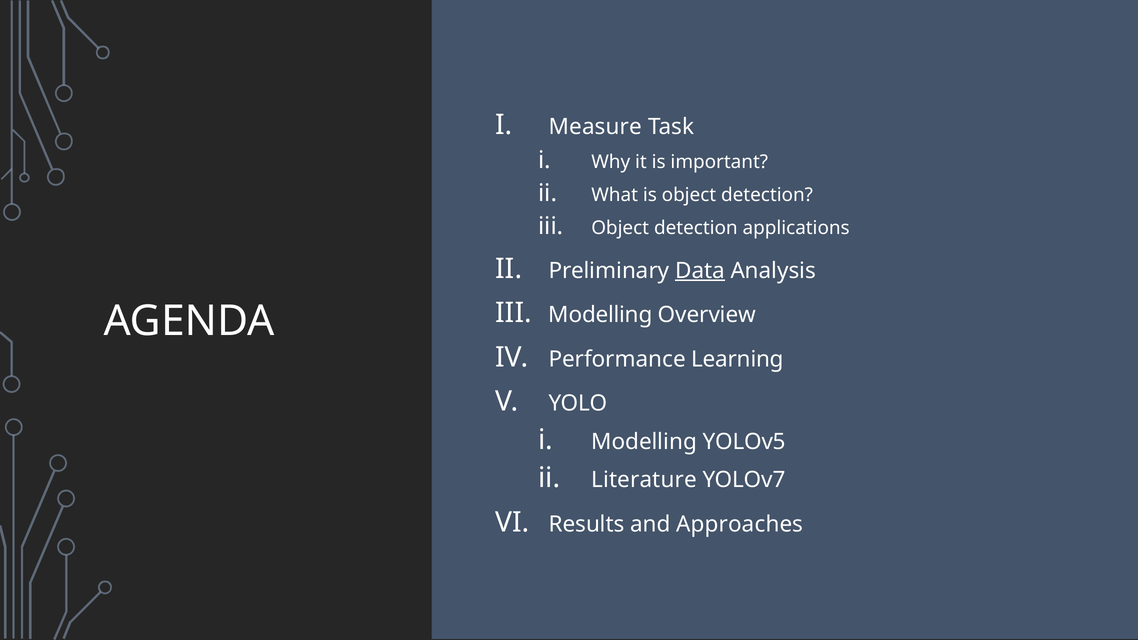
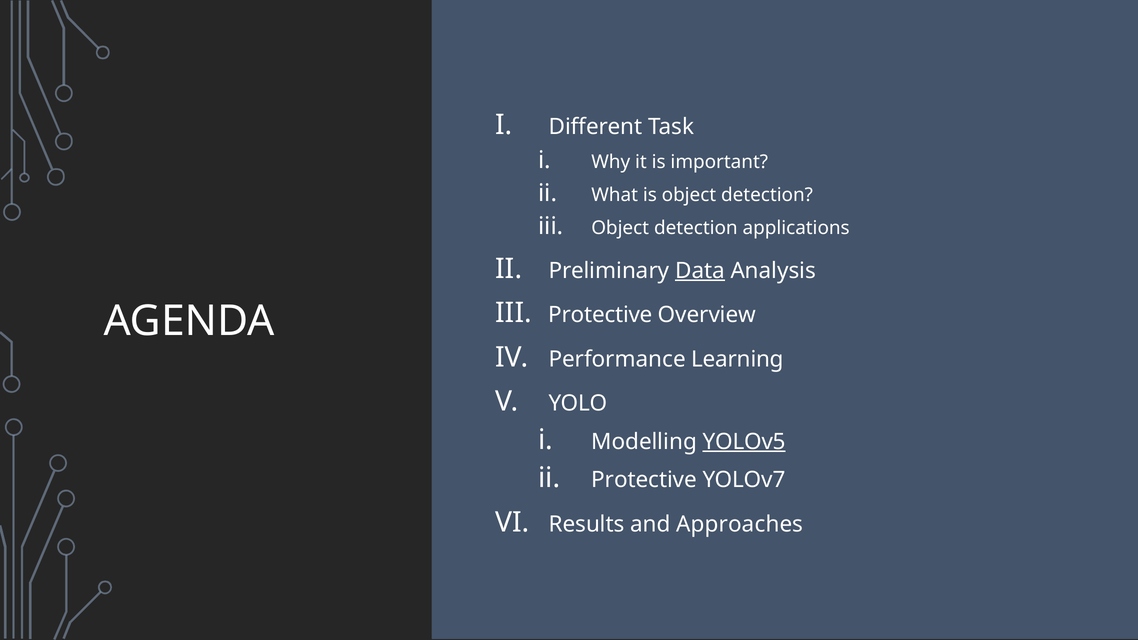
Measure: Measure -> Different
Modelling at (600, 315): Modelling -> Protective
YOLOv5 underline: none -> present
Literature at (644, 480): Literature -> Protective
